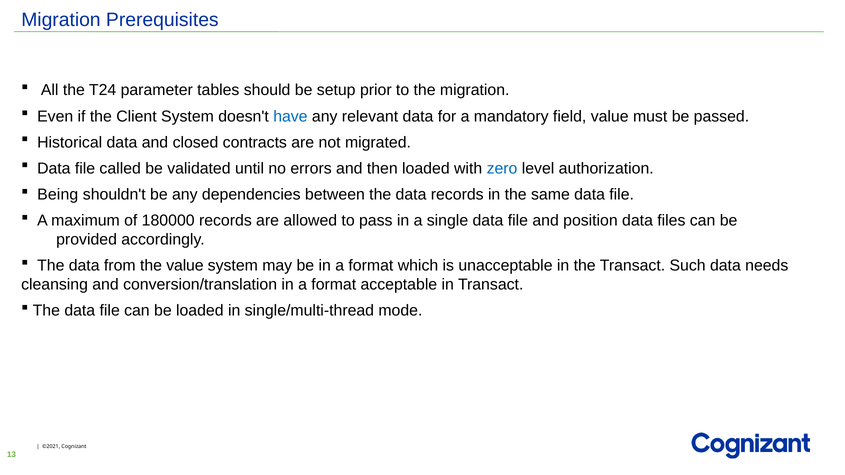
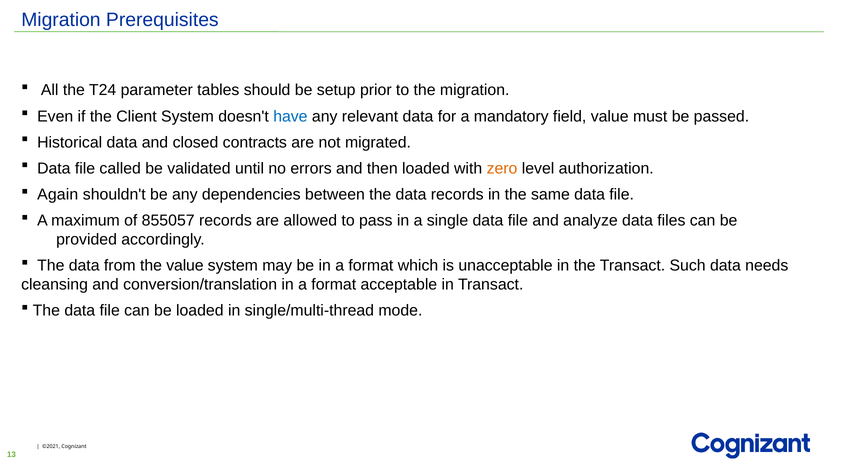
zero colour: blue -> orange
Being: Being -> Again
180000: 180000 -> 855057
position: position -> analyze
